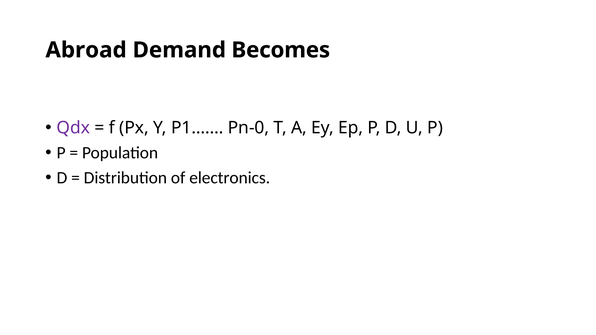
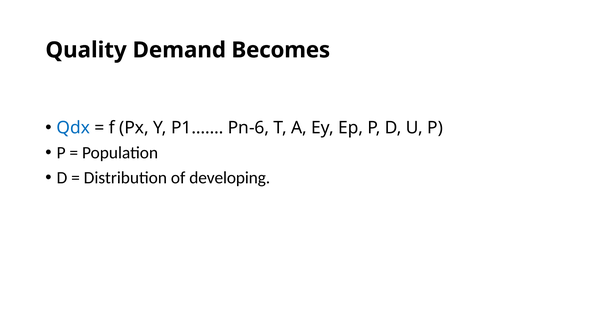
Abroad: Abroad -> Quality
Qdx colour: purple -> blue
Pn-0: Pn-0 -> Pn-6
electronics: electronics -> developing
